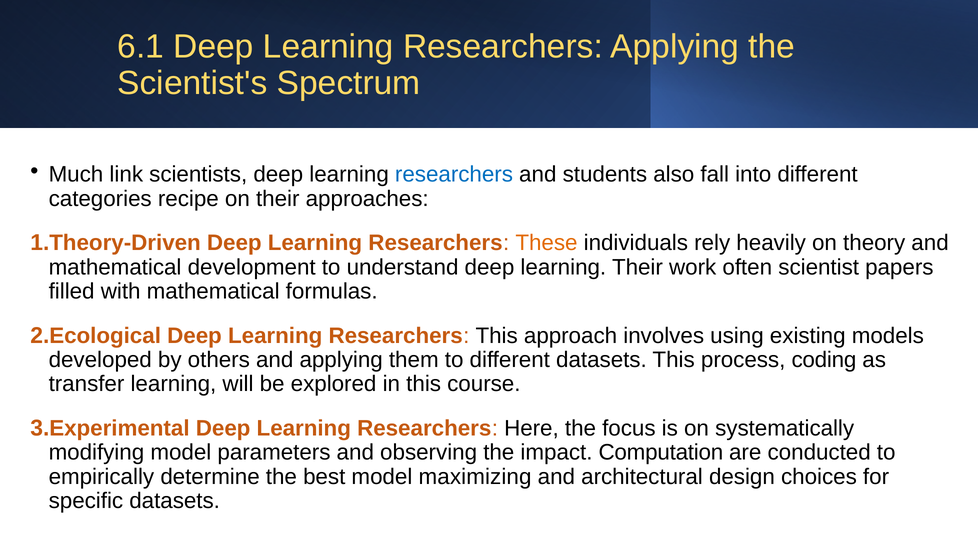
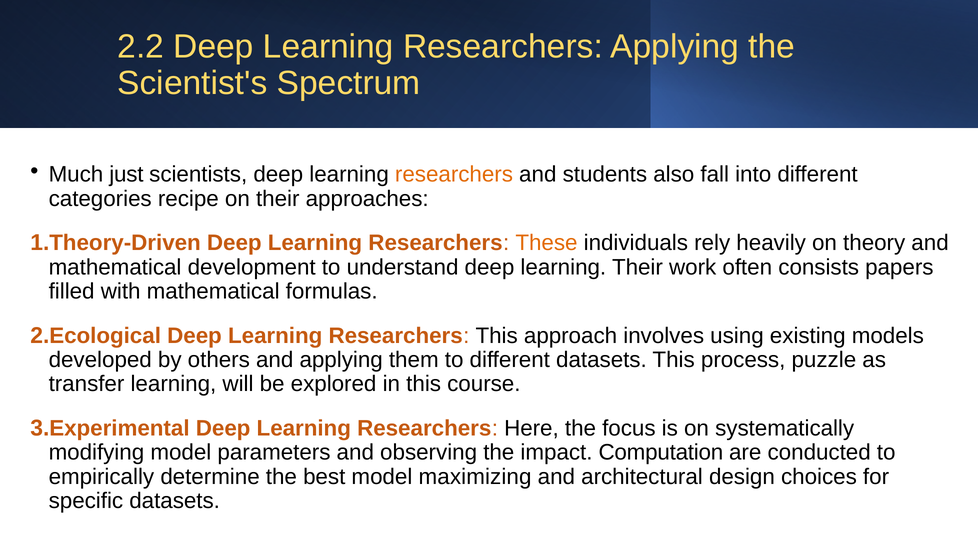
6.1: 6.1 -> 2.2
link: link -> just
researchers at (454, 175) colour: blue -> orange
scientist: scientist -> consists
coding: coding -> puzzle
